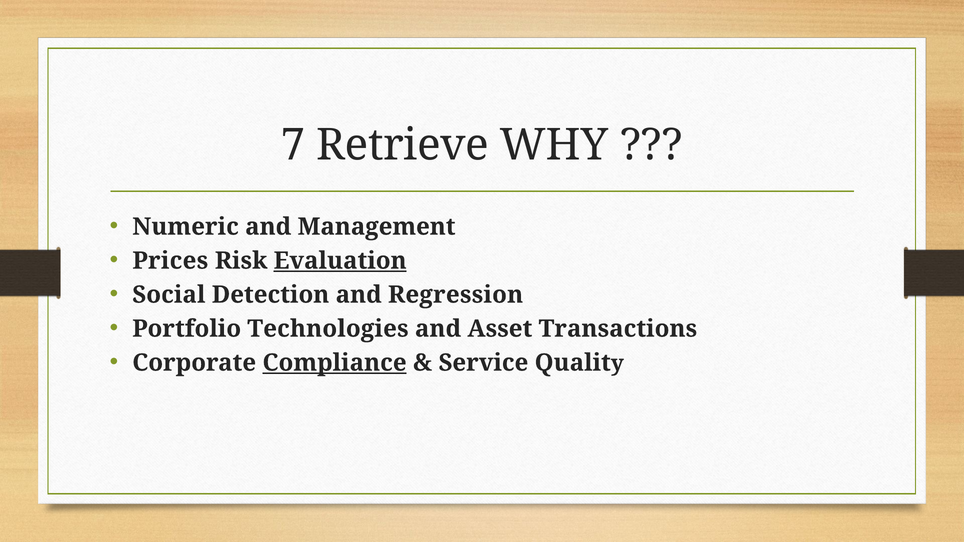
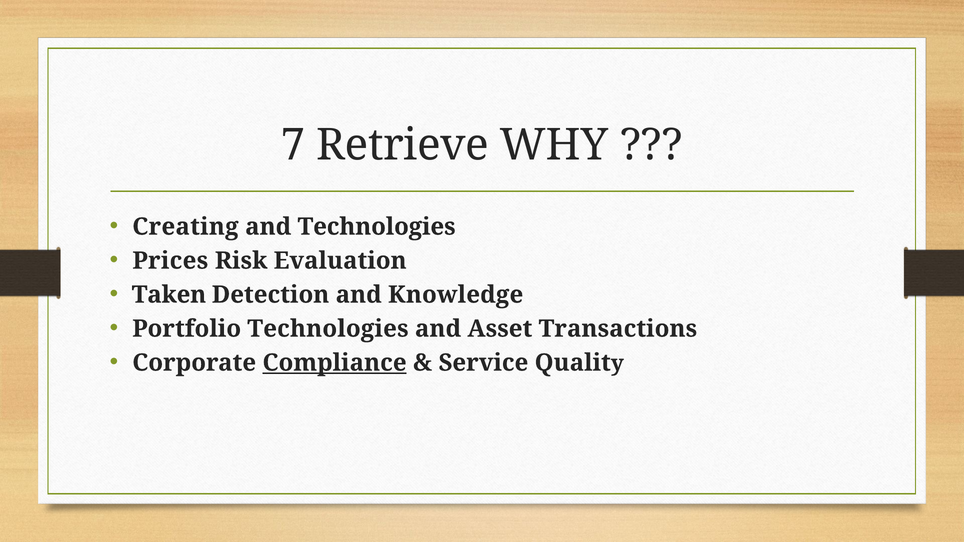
Numeric: Numeric -> Creating
and Management: Management -> Technologies
Evaluation underline: present -> none
Social: Social -> Taken
Regression: Regression -> Knowledge
